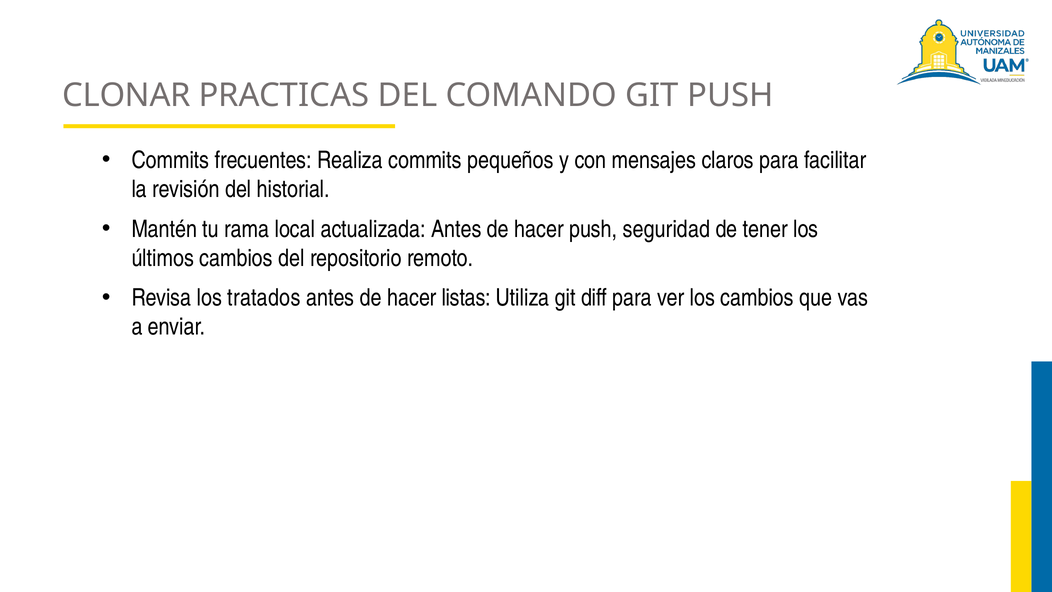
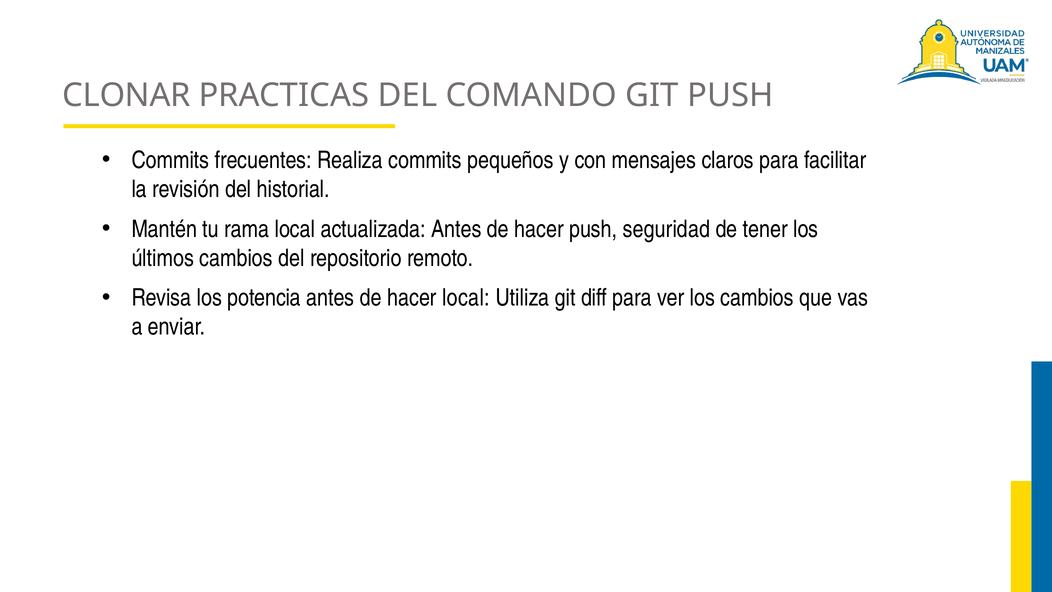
tratados: tratados -> potencia
hacer listas: listas -> local
